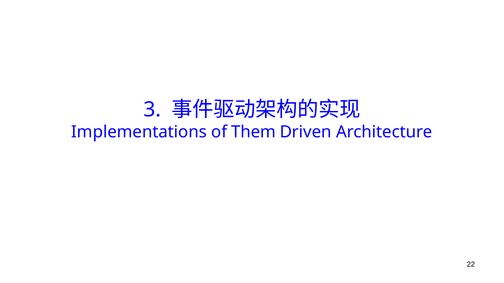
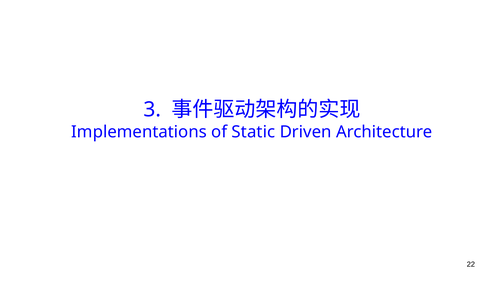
Them: Them -> Static
